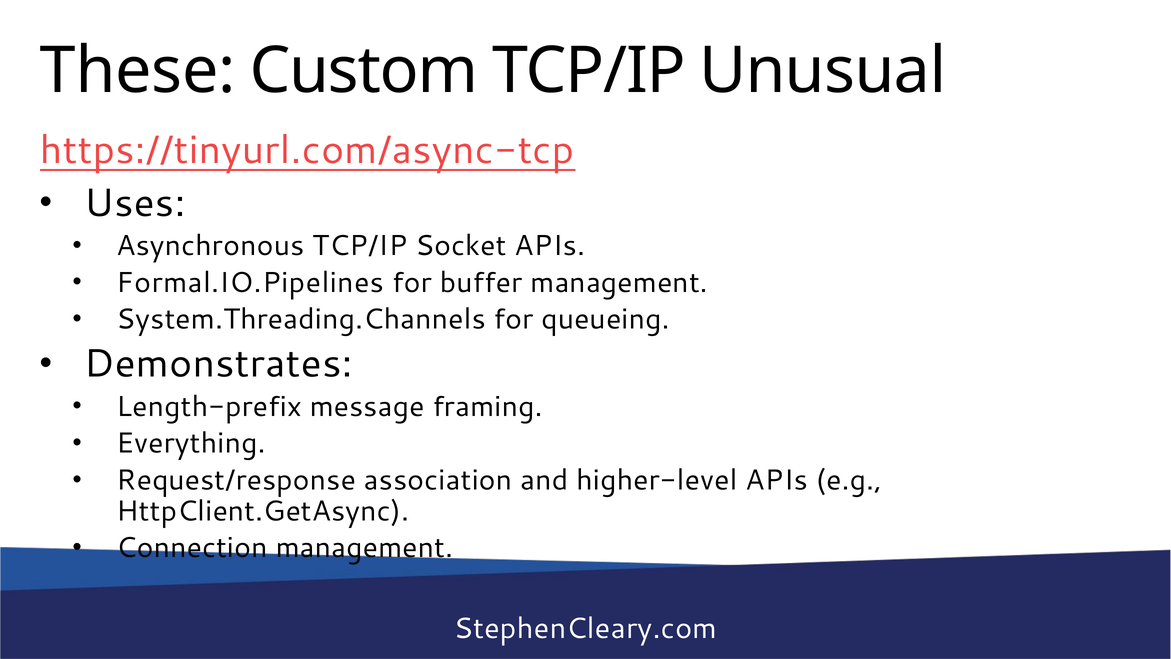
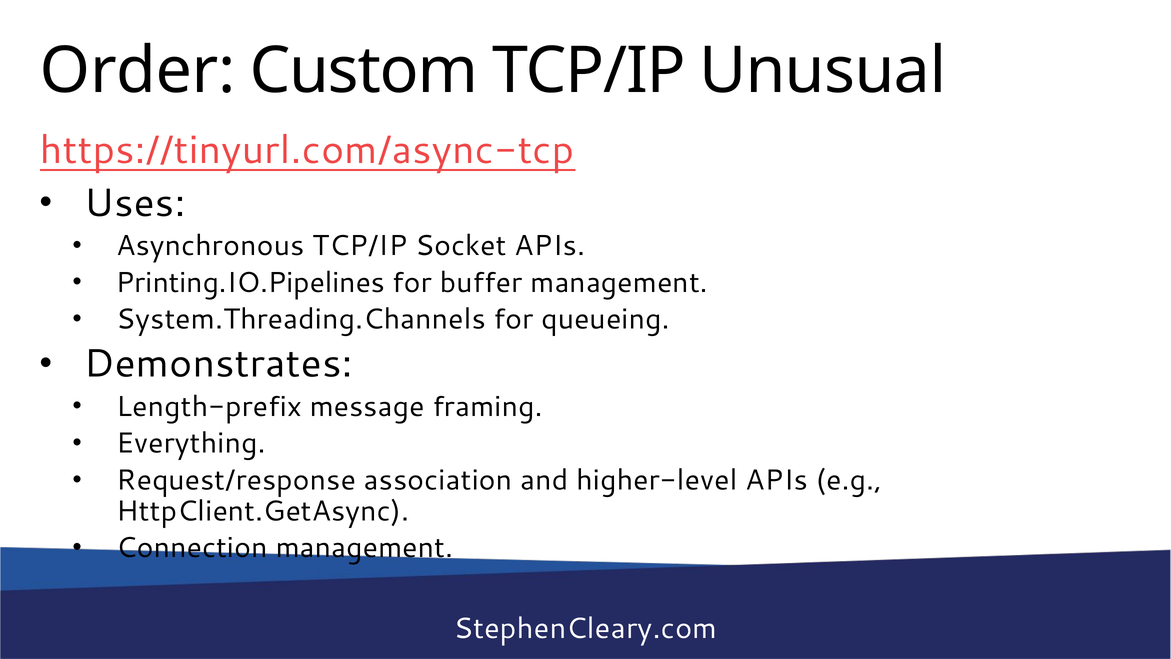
These: These -> Order
Formal.IO.Pipelines: Formal.IO.Pipelines -> Printing.IO.Pipelines
